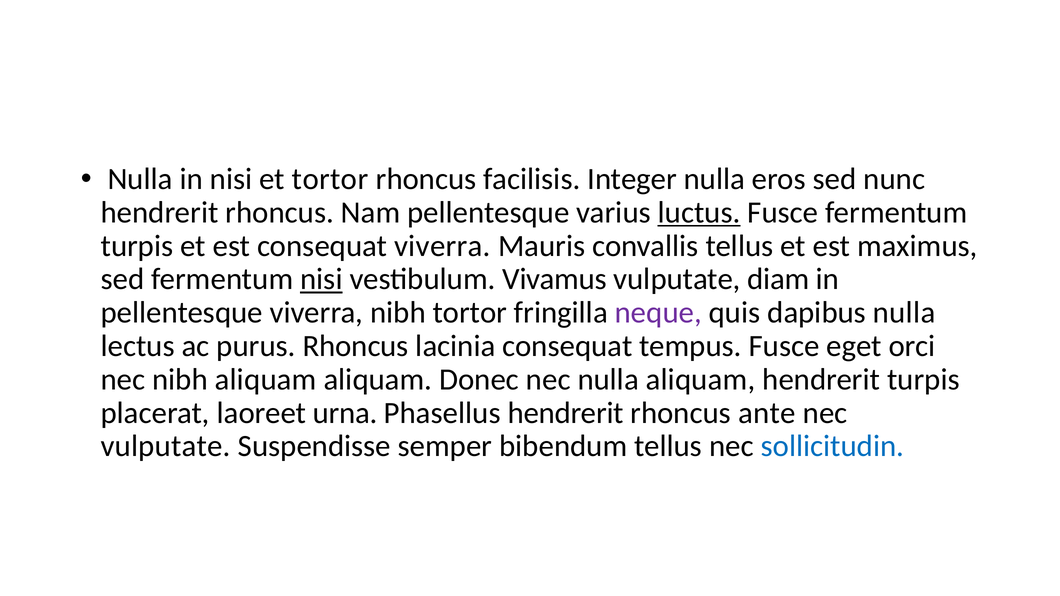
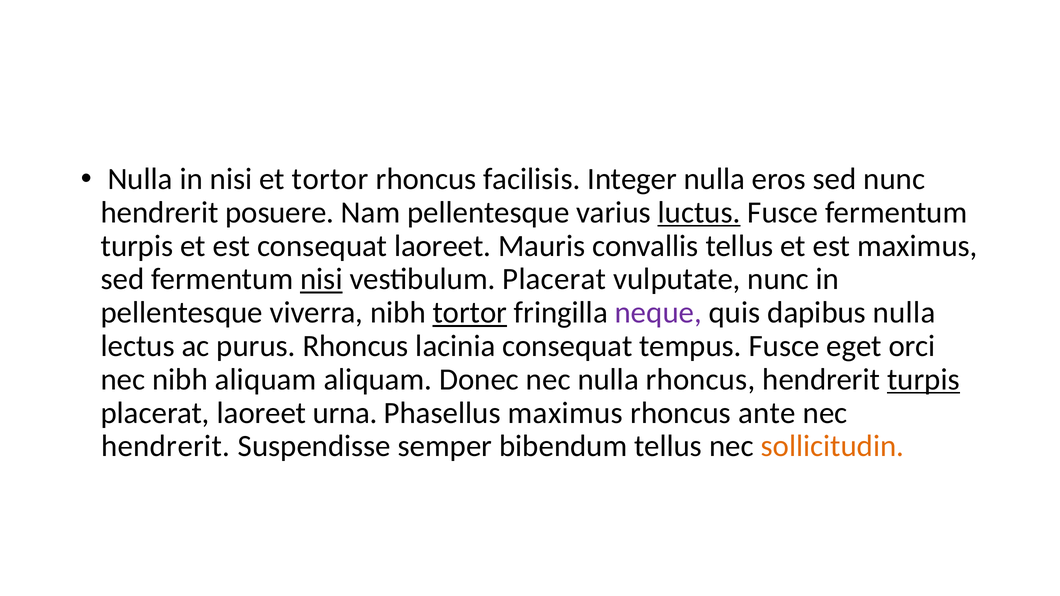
rhoncus at (280, 213): rhoncus -> posuere
consequat viverra: viverra -> laoreet
vestibulum Vivamus: Vivamus -> Placerat
vulputate diam: diam -> nunc
tortor at (470, 313) underline: none -> present
nulla aliquam: aliquam -> rhoncus
turpis at (923, 380) underline: none -> present
Phasellus hendrerit: hendrerit -> maximus
vulputate at (166, 446): vulputate -> hendrerit
sollicitudin colour: blue -> orange
